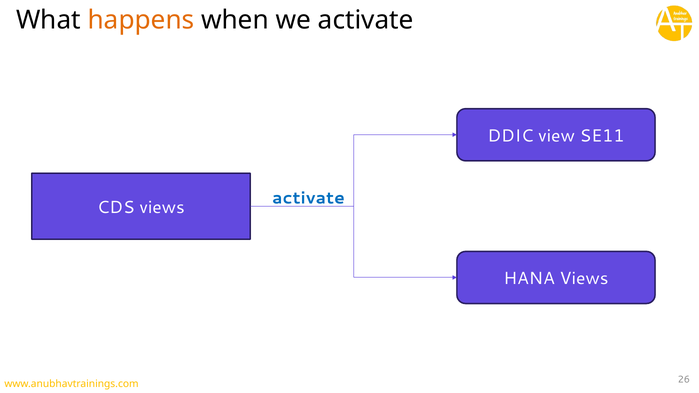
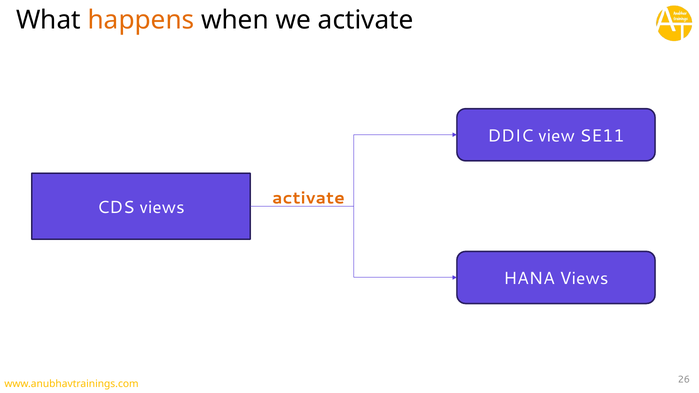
activate at (308, 198) colour: blue -> orange
